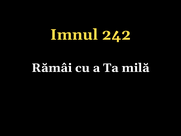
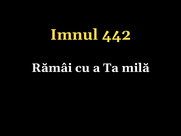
242: 242 -> 442
